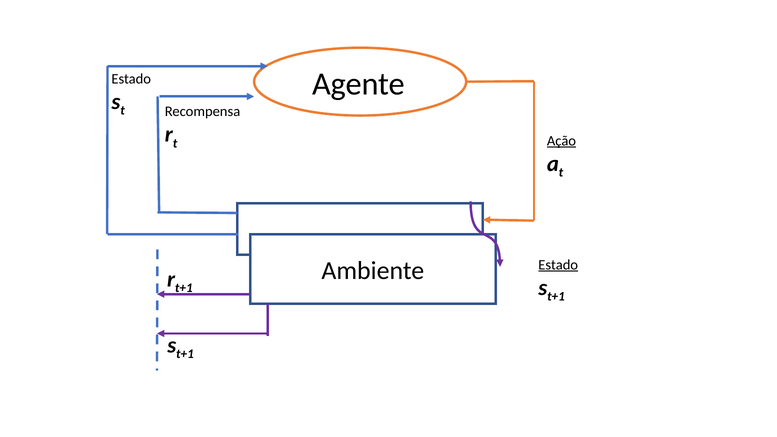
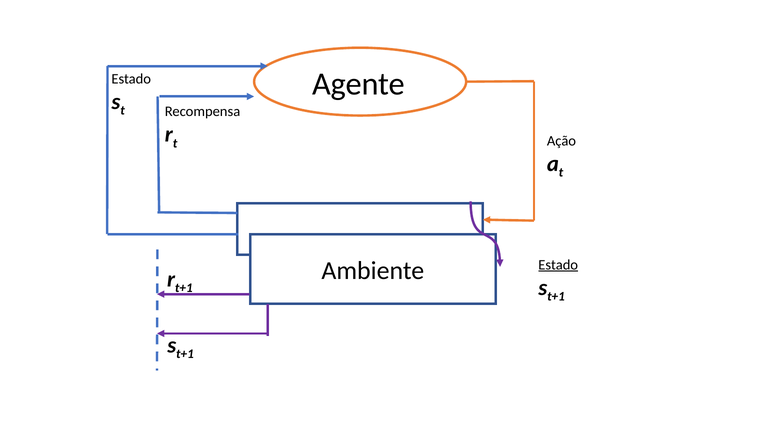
Ação underline: present -> none
